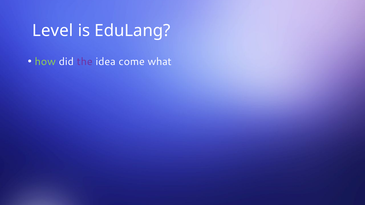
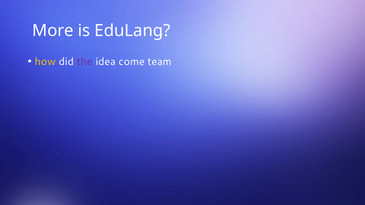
Level: Level -> More
how colour: light green -> yellow
what: what -> team
